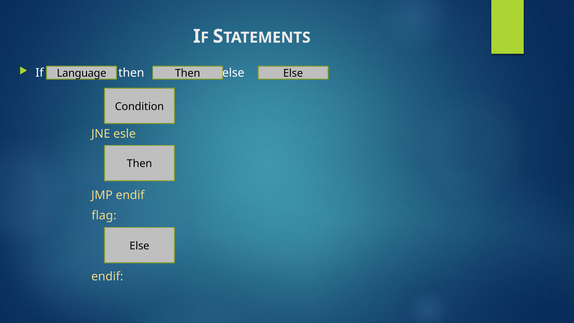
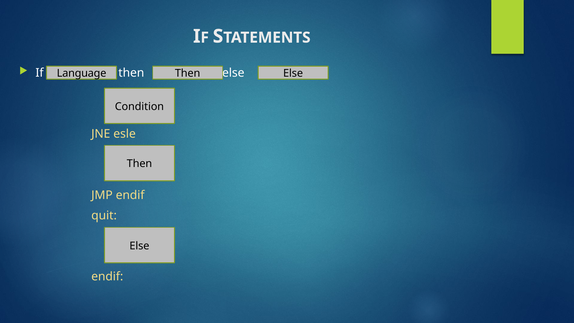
flag: flag -> quit
